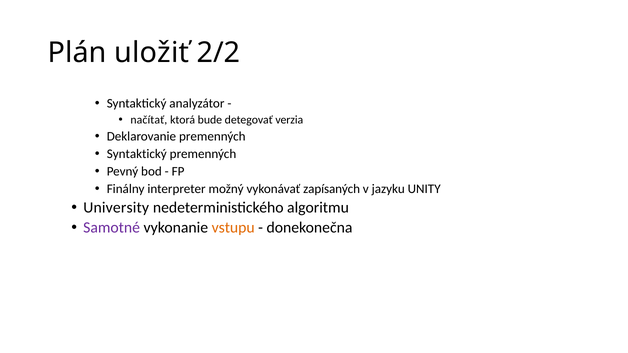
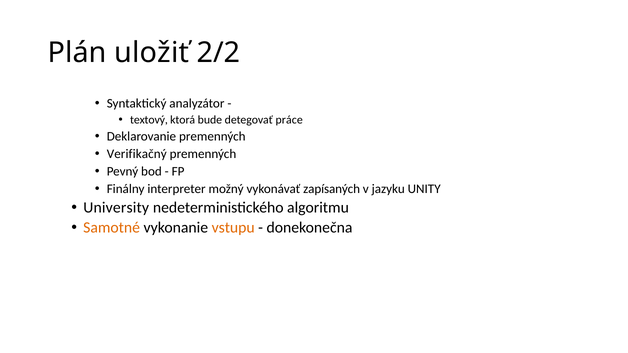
načítať: načítať -> textový
verzia: verzia -> práce
Syntaktický at (137, 154): Syntaktický -> Verifikačný
Samotné colour: purple -> orange
